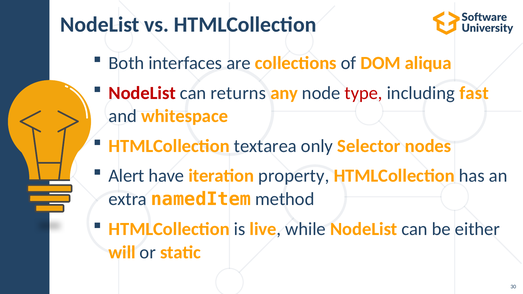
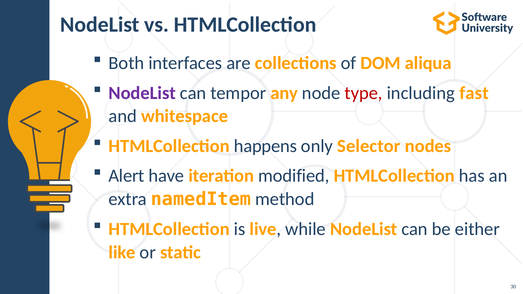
NodeList at (142, 93) colour: red -> purple
returns: returns -> tempor
textarea: textarea -> happens
property: property -> modified
will: will -> like
